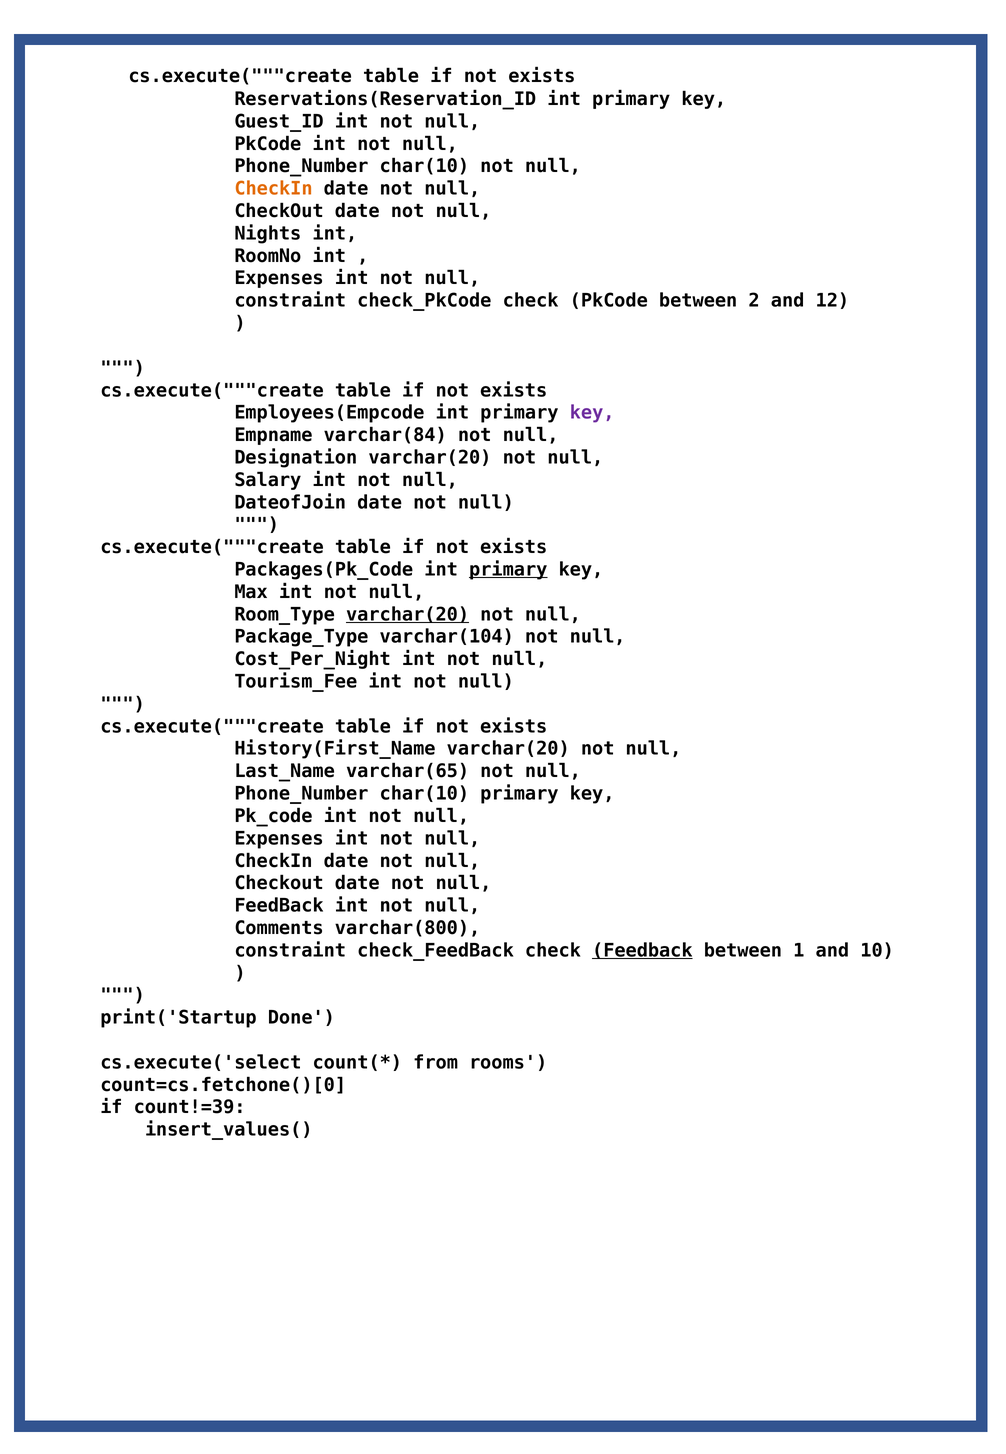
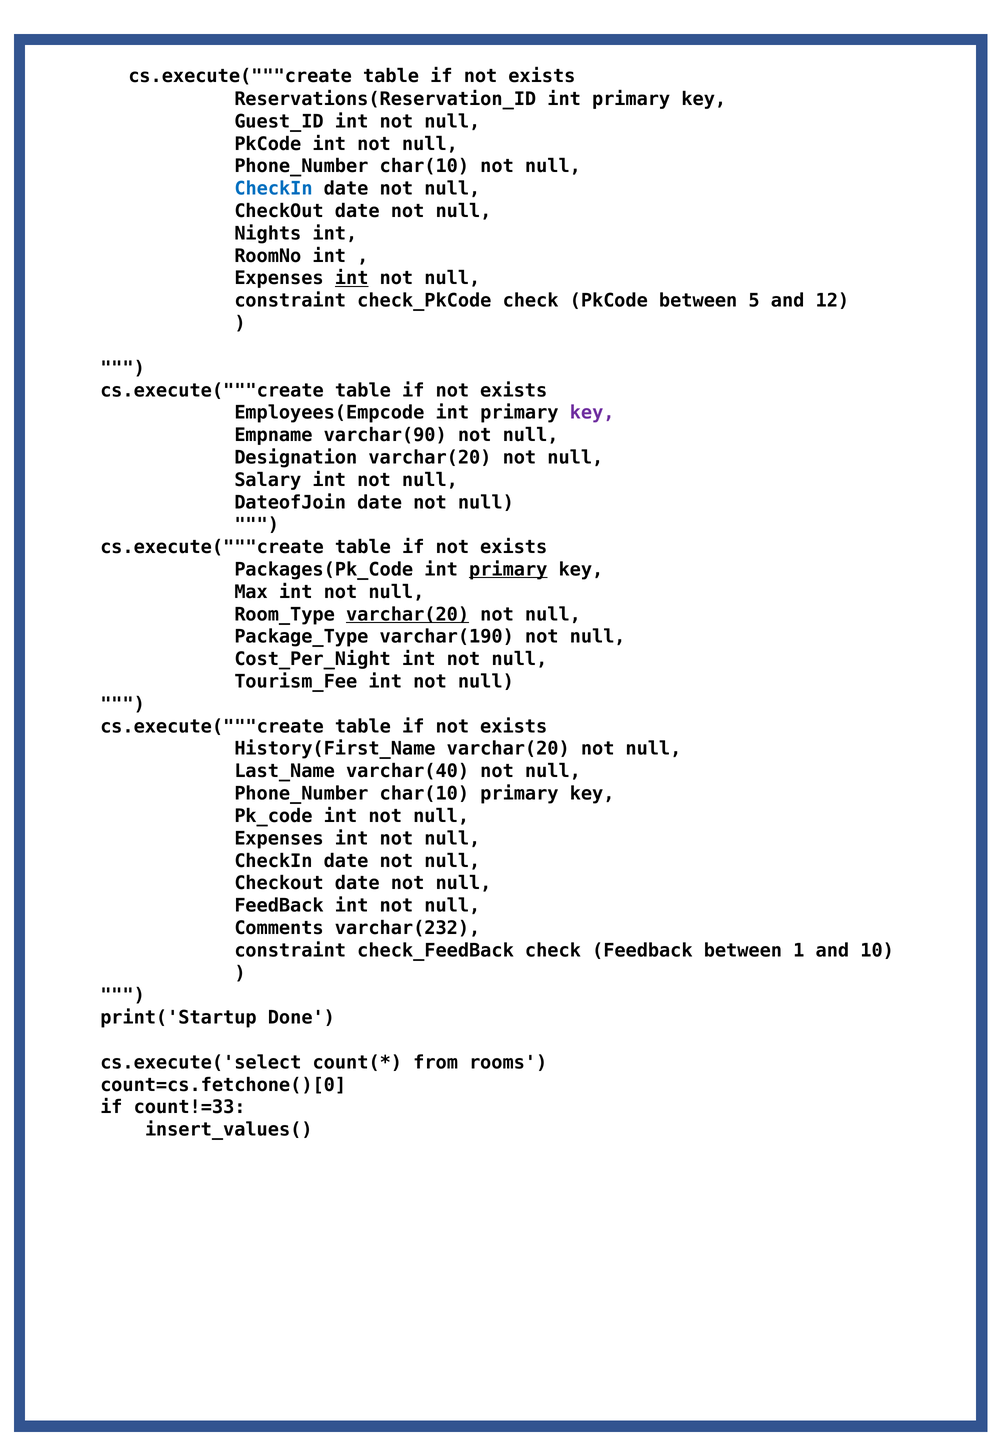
CheckIn at (274, 189) colour: orange -> blue
int at (352, 278) underline: none -> present
2: 2 -> 5
varchar(84: varchar(84 -> varchar(90
varchar(104: varchar(104 -> varchar(190
varchar(65: varchar(65 -> varchar(40
varchar(800: varchar(800 -> varchar(232
Feedback at (642, 950) underline: present -> none
count!=39: count!=39 -> count!=33
